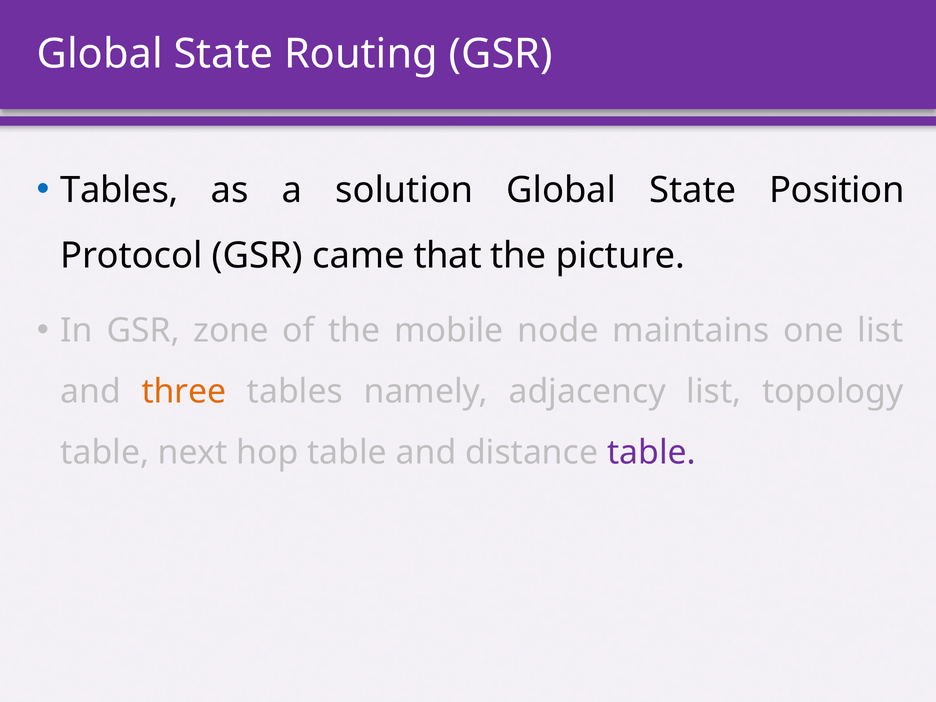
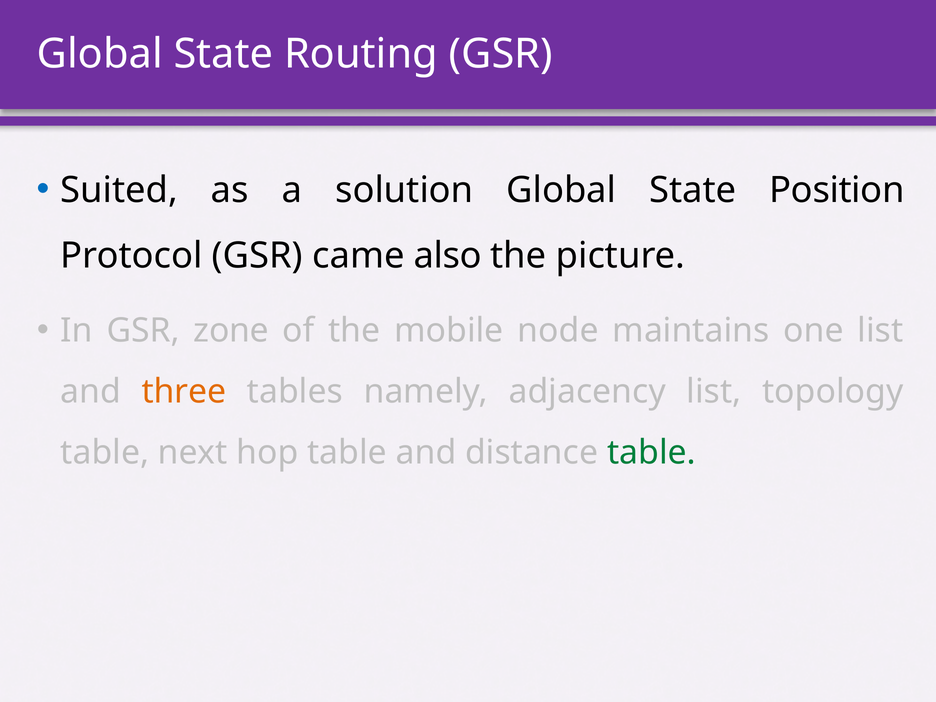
Tables at (119, 190): Tables -> Suited
that: that -> also
table at (651, 453) colour: purple -> green
